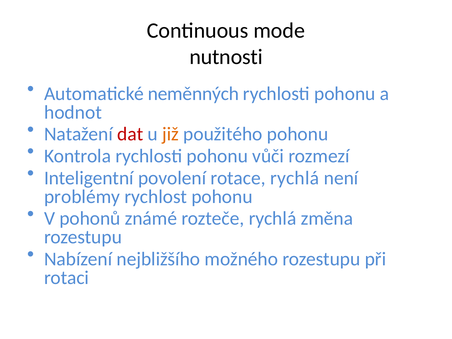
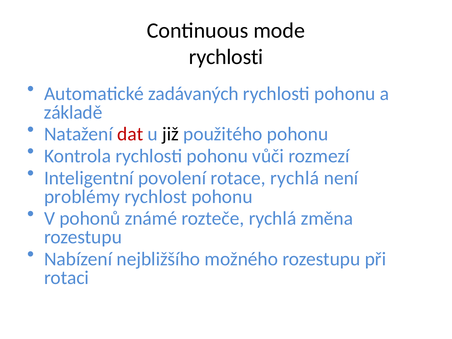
nutnosti at (226, 57): nutnosti -> rychlosti
neměnných: neměnných -> zadávaných
hodnot: hodnot -> základě
již colour: orange -> black
